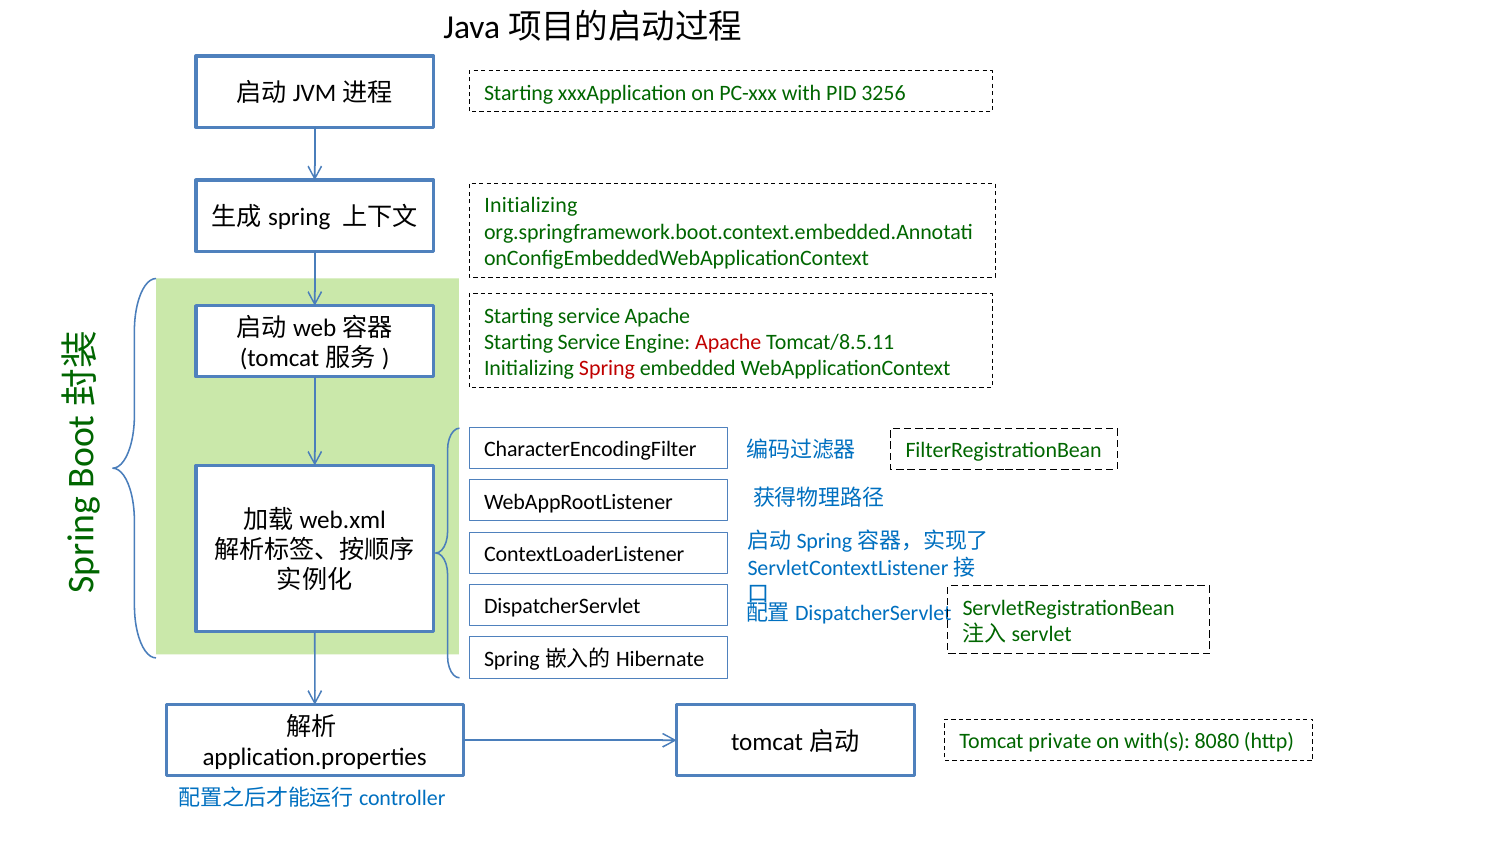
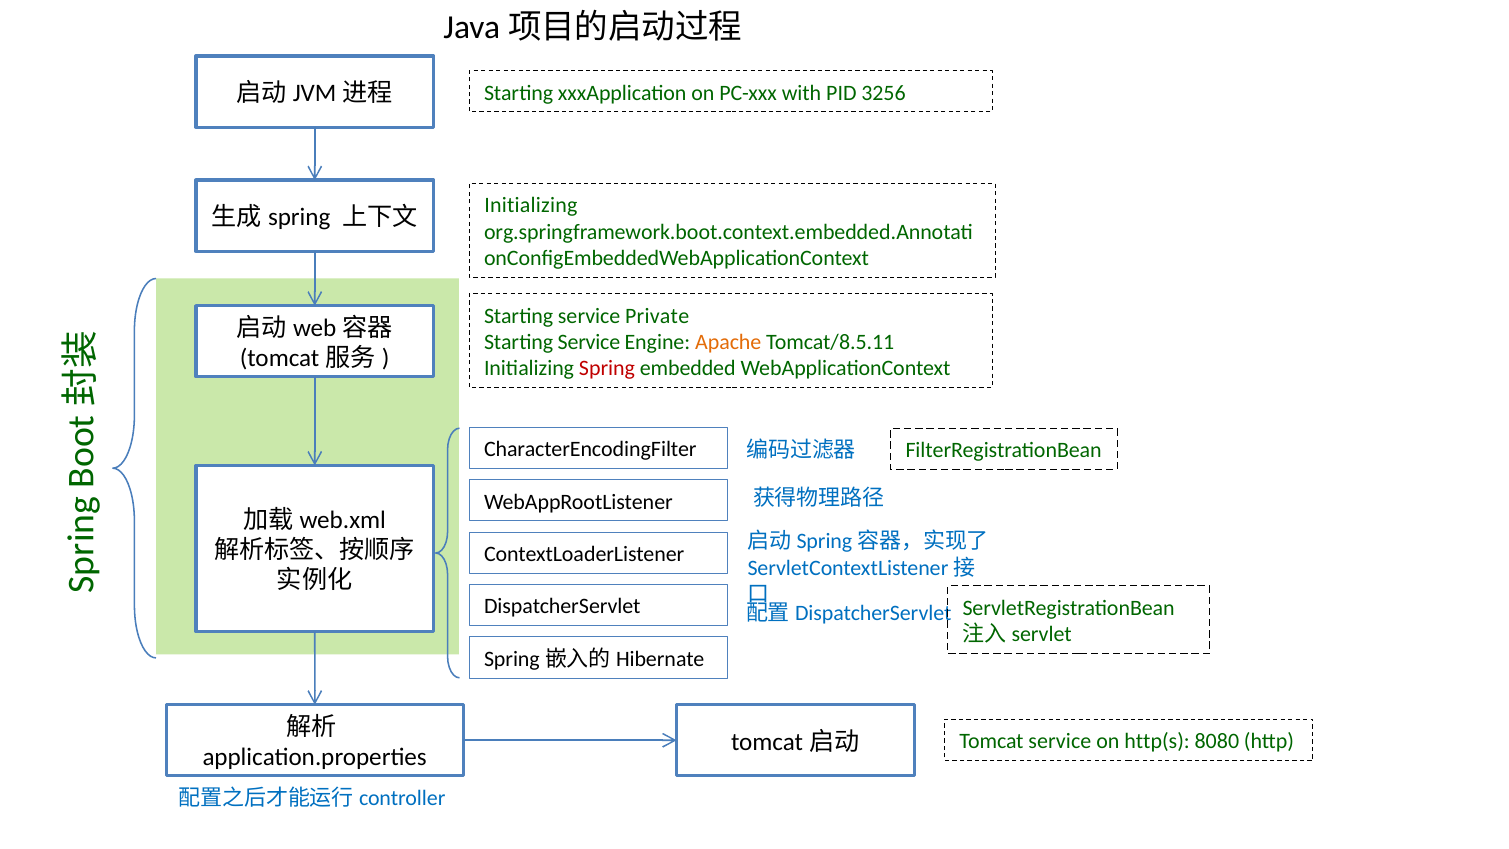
service Apache: Apache -> Private
Apache at (728, 342) colour: red -> orange
Tomcat private: private -> service
with(s: with(s -> http(s
